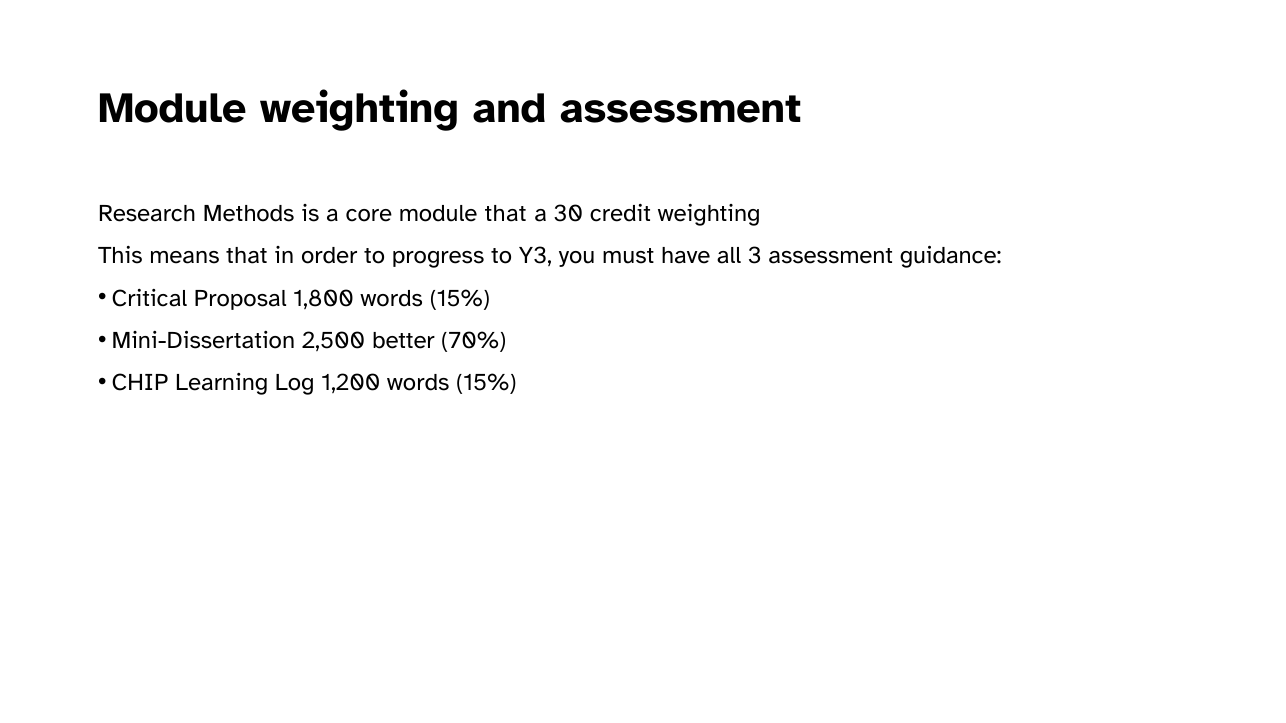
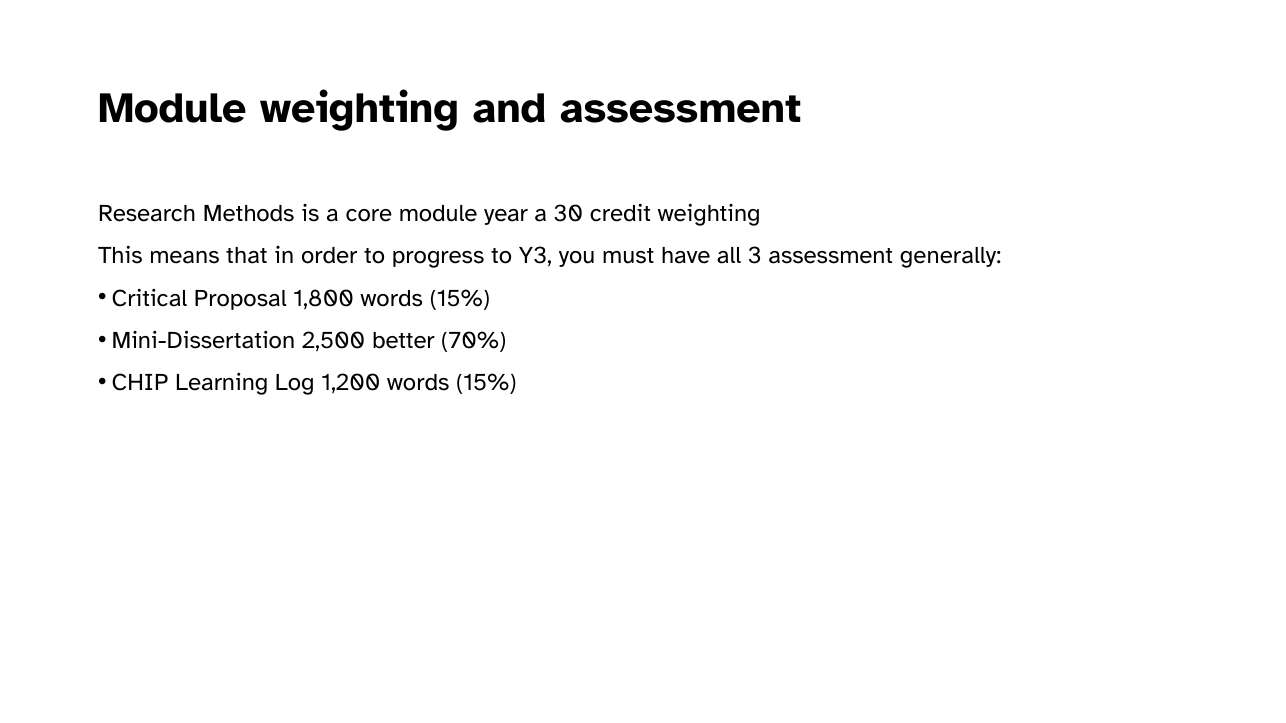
module that: that -> year
guidance: guidance -> generally
